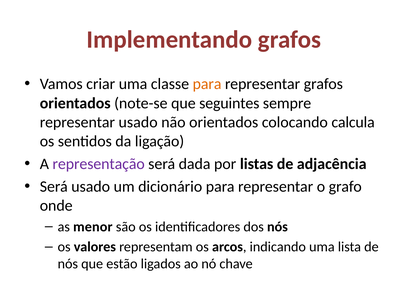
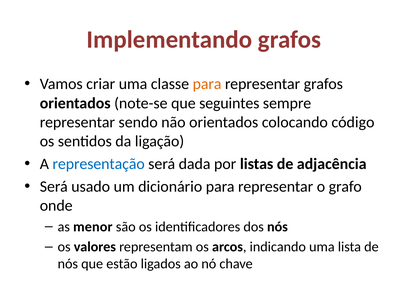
representar usado: usado -> sendo
calcula: calcula -> código
representação colour: purple -> blue
